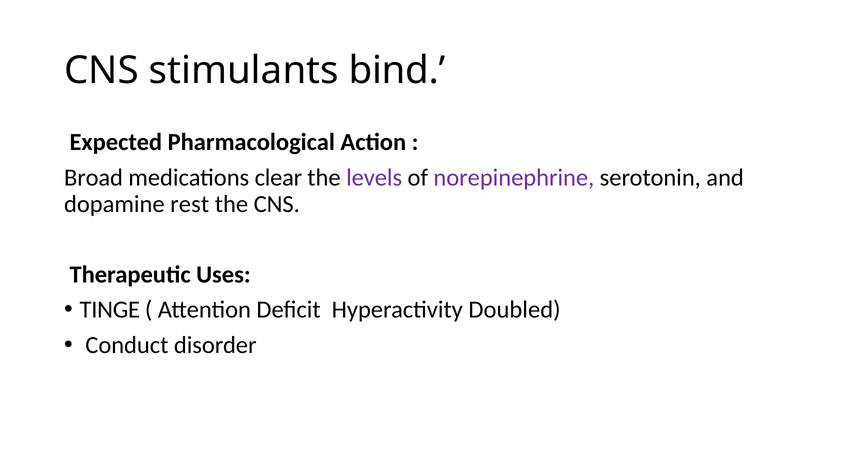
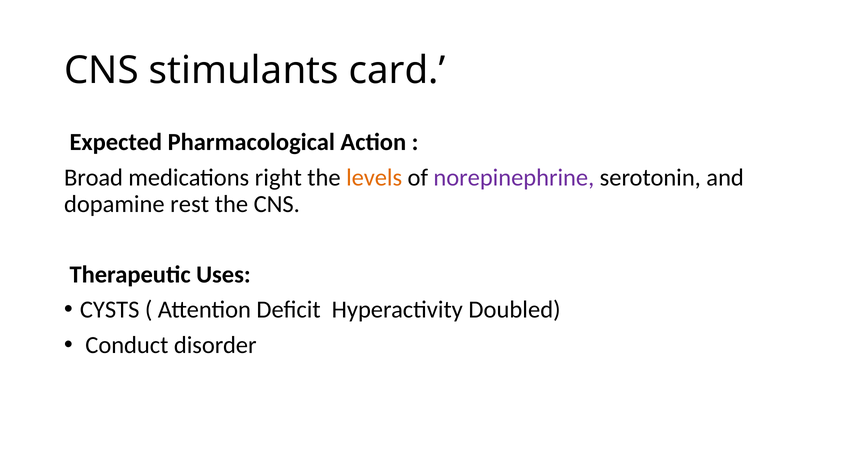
bind: bind -> card
clear: clear -> right
levels colour: purple -> orange
TINGE: TINGE -> CYSTS
